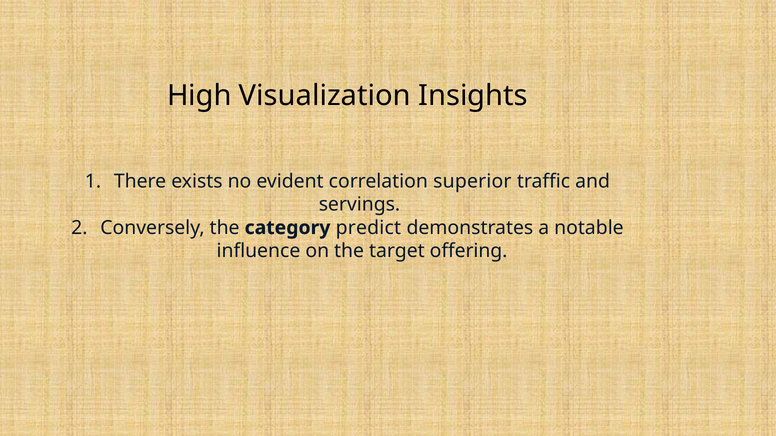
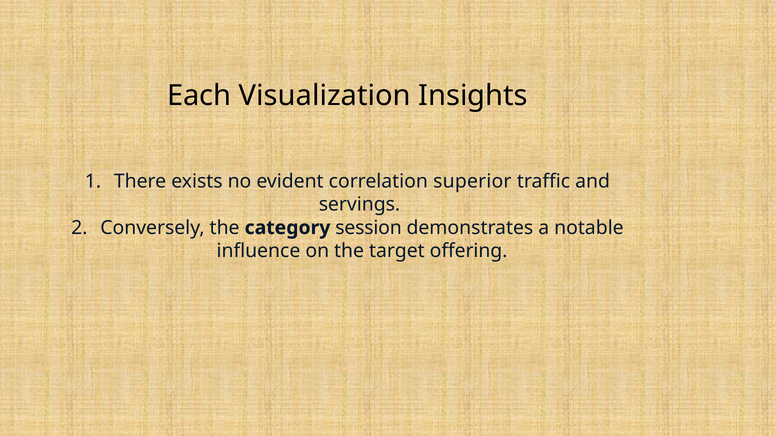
High: High -> Each
predict: predict -> session
